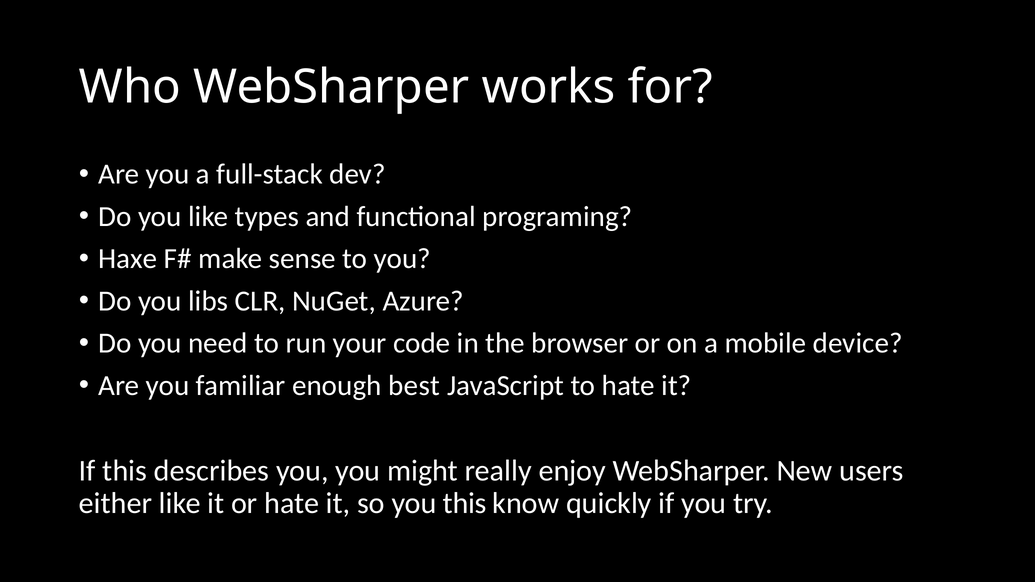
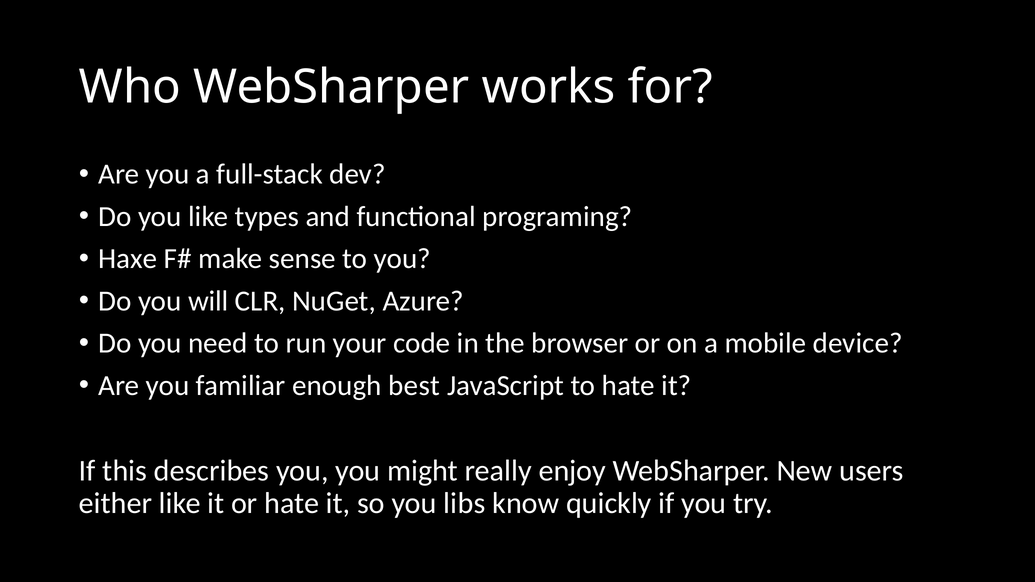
libs: libs -> will
you this: this -> libs
